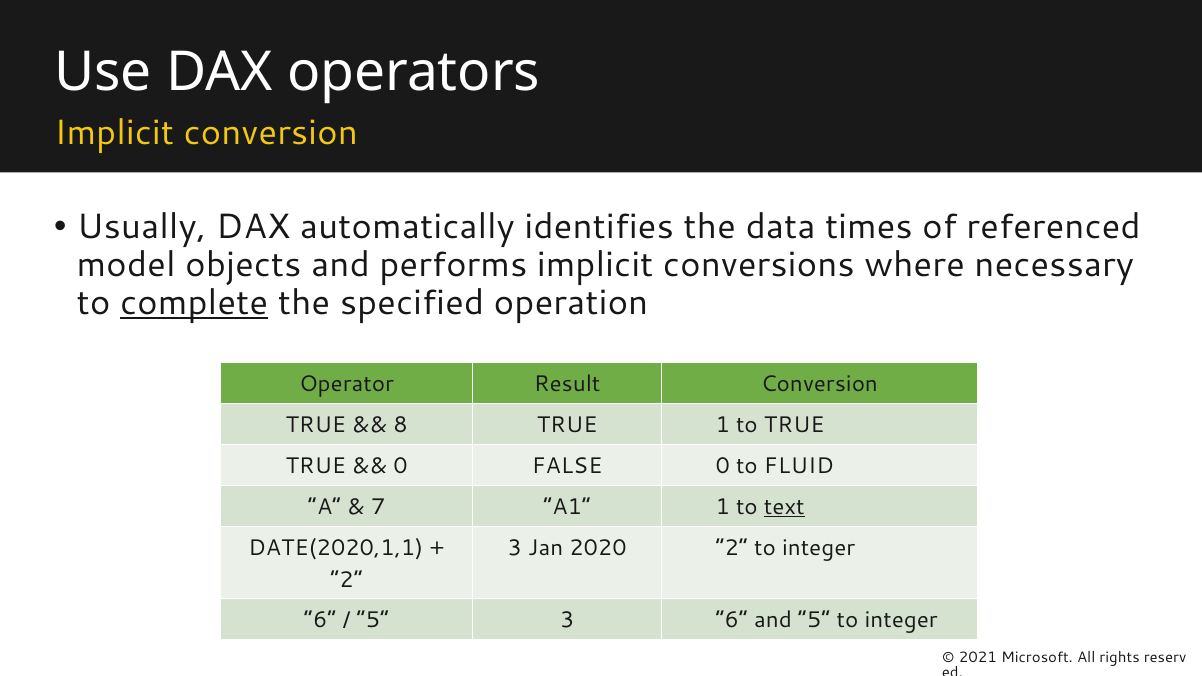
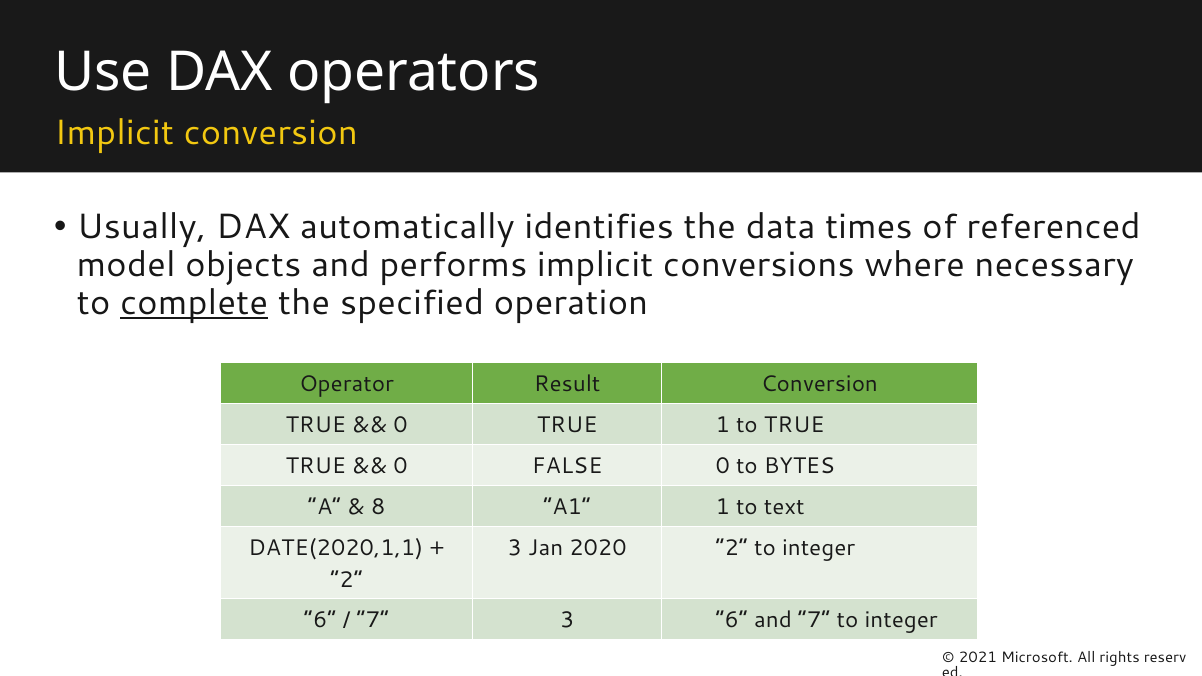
8 at (401, 425): 8 -> 0
FLUID: FLUID -> BYTES
7: 7 -> 8
text underline: present -> none
5 at (373, 621): 5 -> 7
and 5: 5 -> 7
